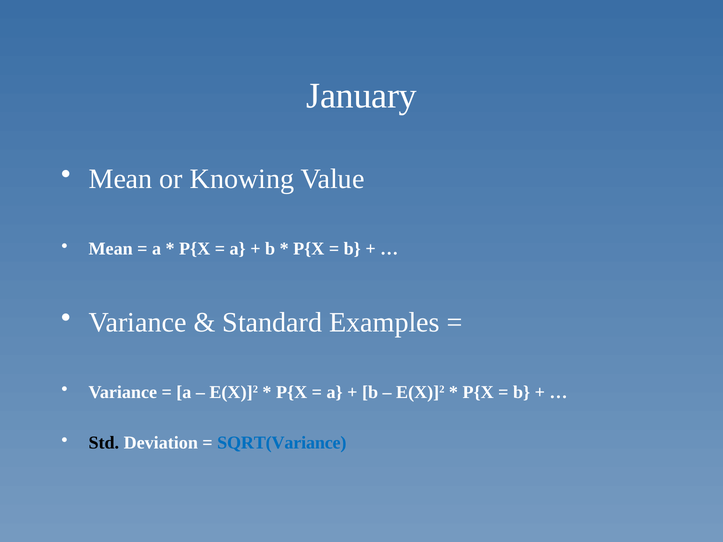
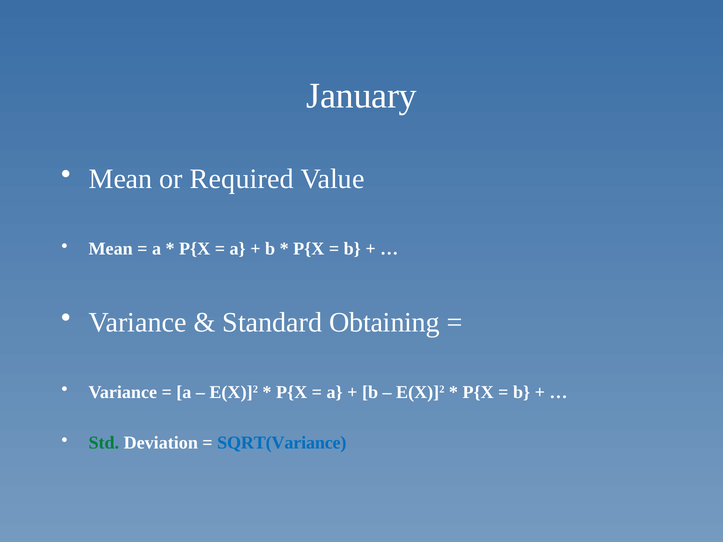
Knowing: Knowing -> Required
Examples: Examples -> Obtaining
Std colour: black -> green
